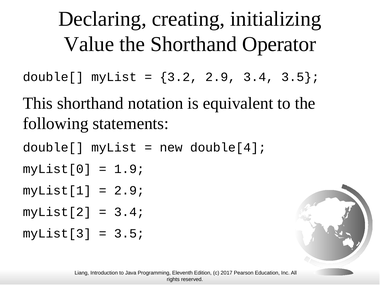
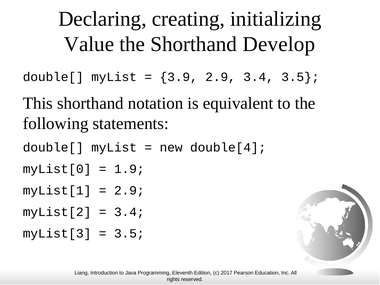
Operator: Operator -> Develop
3.2: 3.2 -> 3.9
